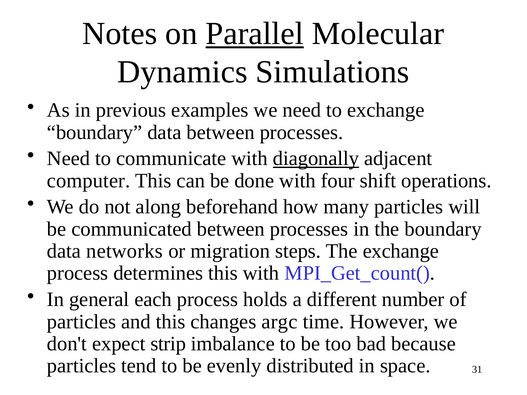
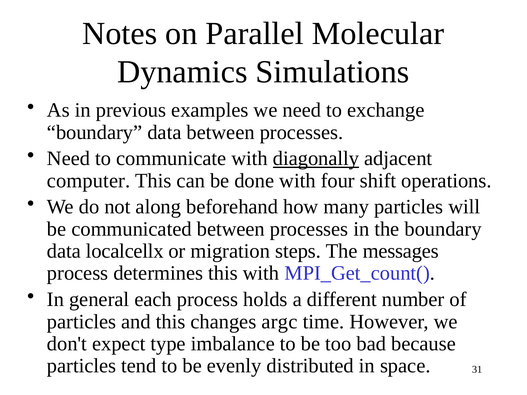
Parallel underline: present -> none
networks: networks -> localcellx
The exchange: exchange -> messages
strip: strip -> type
